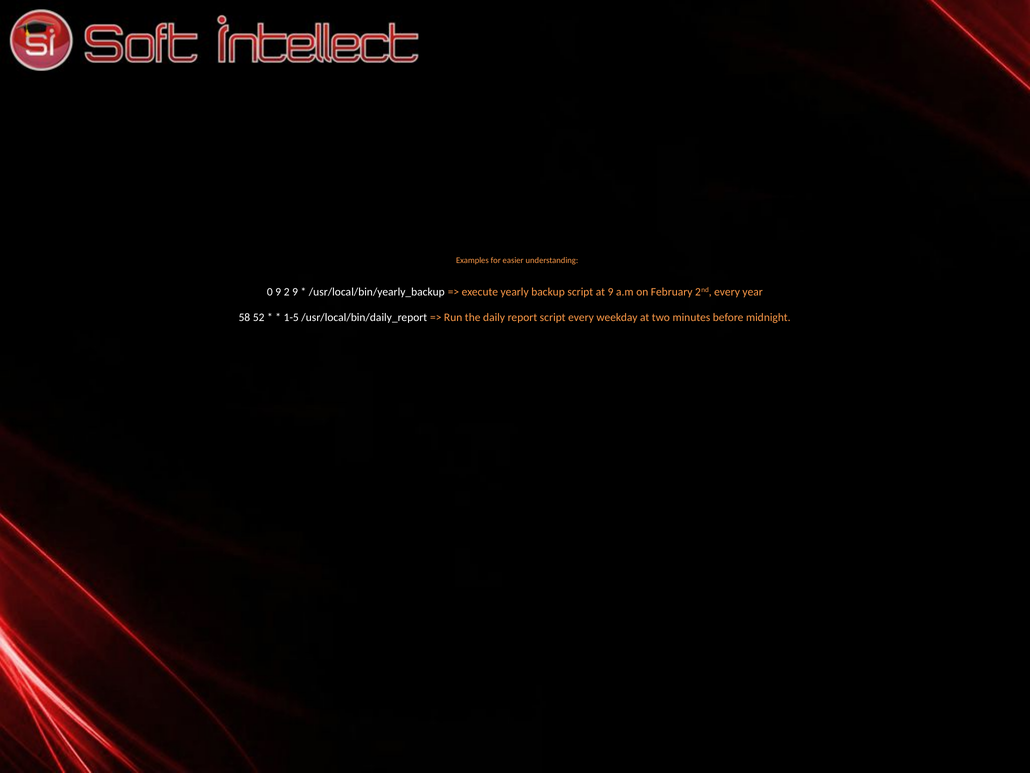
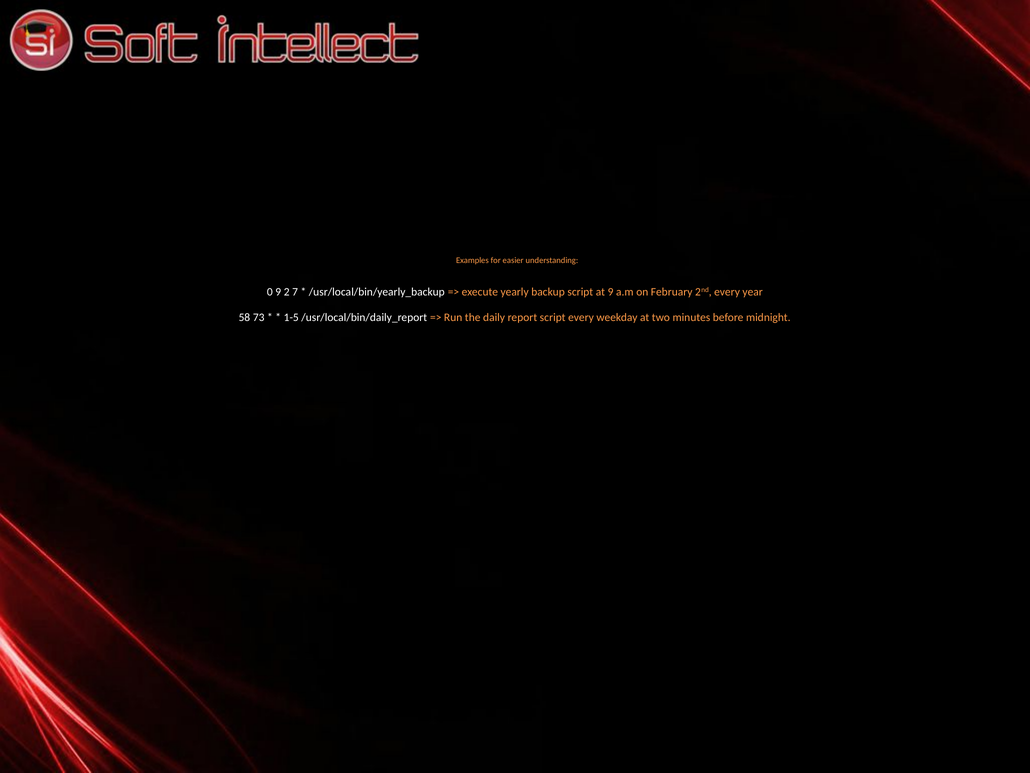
2 9: 9 -> 7
52: 52 -> 73
